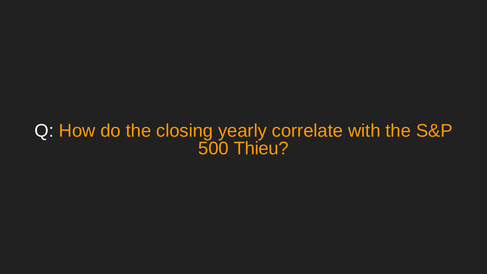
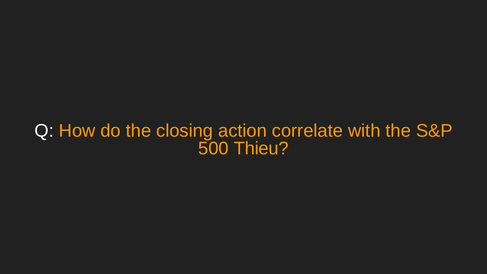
yearly: yearly -> action
